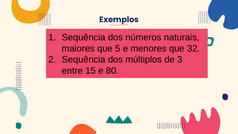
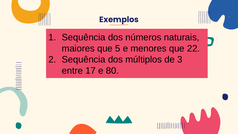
32: 32 -> 22
15: 15 -> 17
